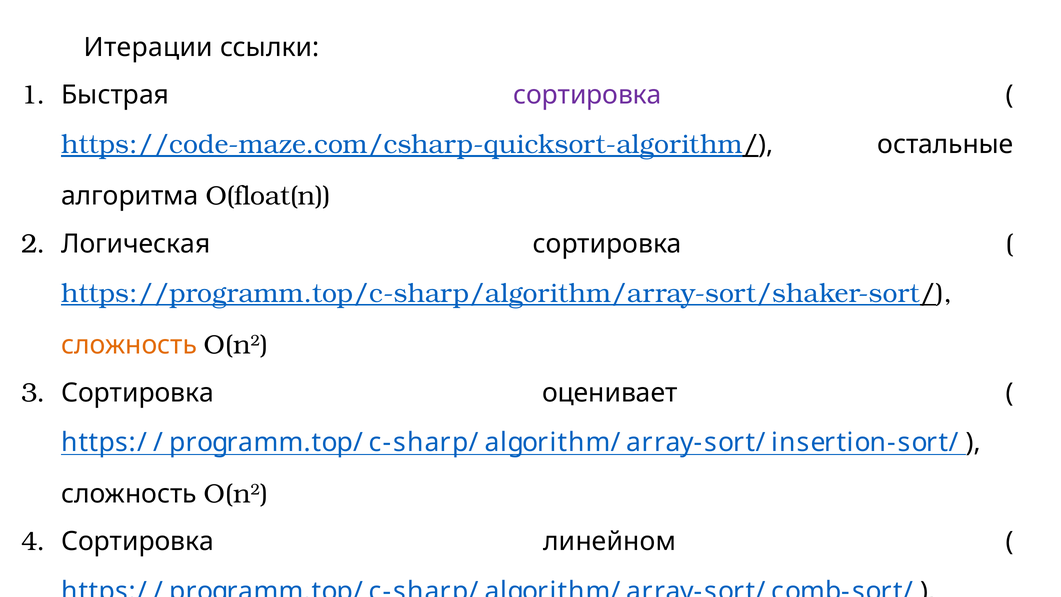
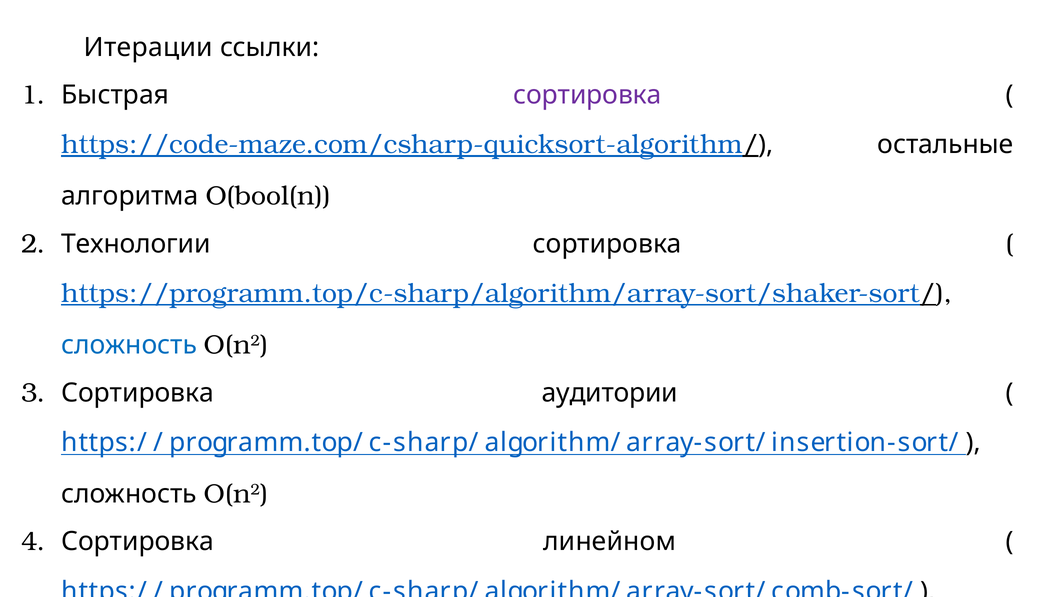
O(float(n: O(float(n -> O(bool(n
Логическая: Логическая -> Технологии
сложность at (129, 345) colour: orange -> blue
оценивает: оценивает -> аудитории
